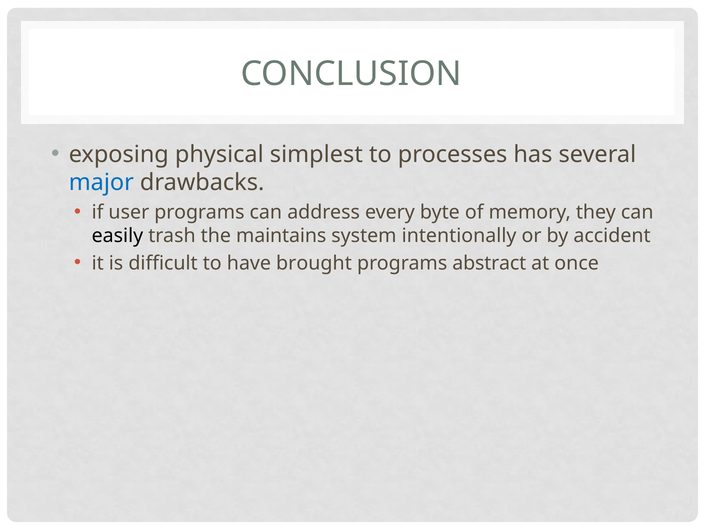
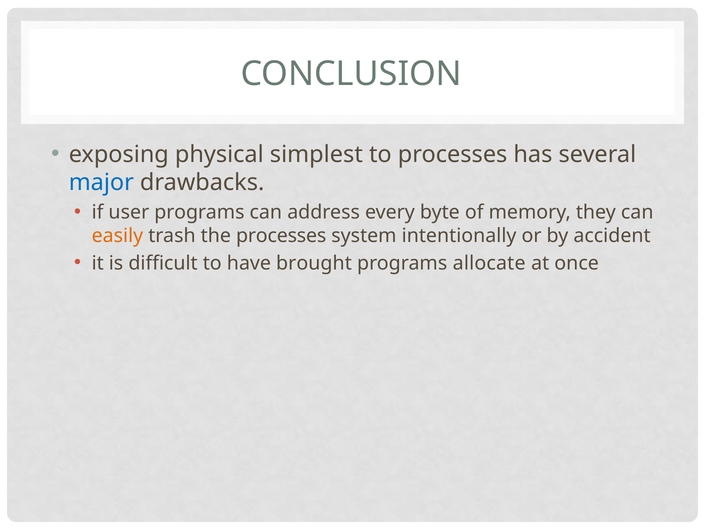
easily colour: black -> orange
the maintains: maintains -> processes
abstract: abstract -> allocate
